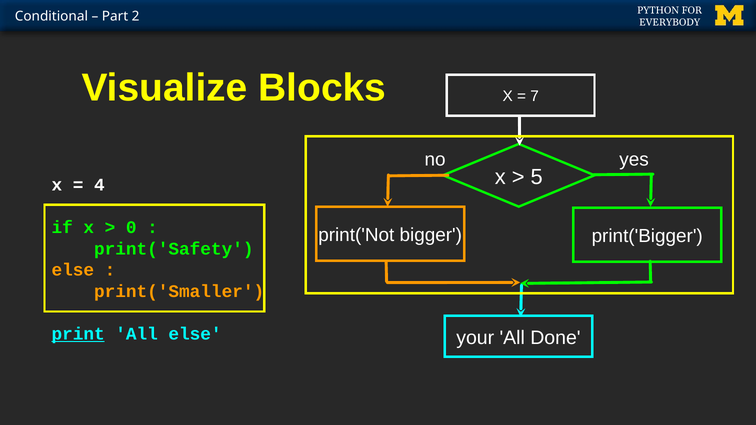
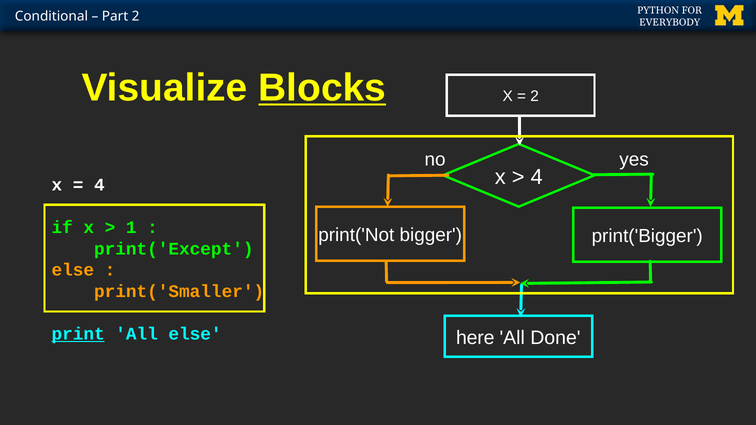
Blocks underline: none -> present
7 at (535, 96): 7 -> 2
5 at (537, 177): 5 -> 4
0: 0 -> 1
print('Safety: print('Safety -> print('Except
your: your -> here
